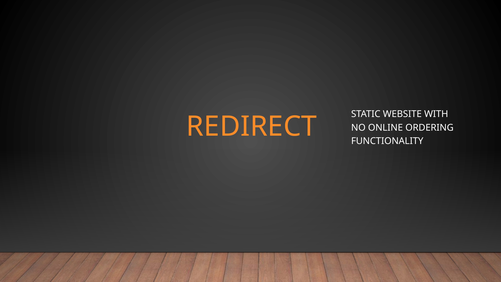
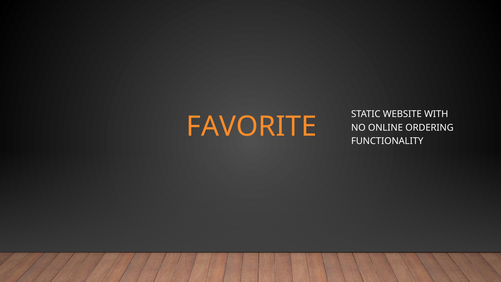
REDIRECT: REDIRECT -> FAVORITE
